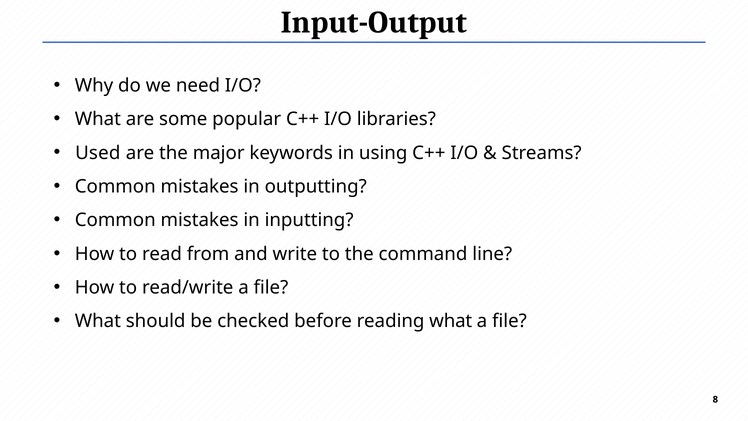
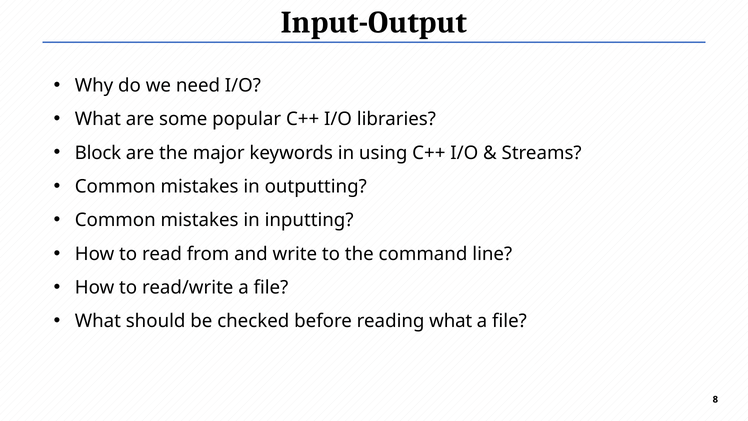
Used: Used -> Block
